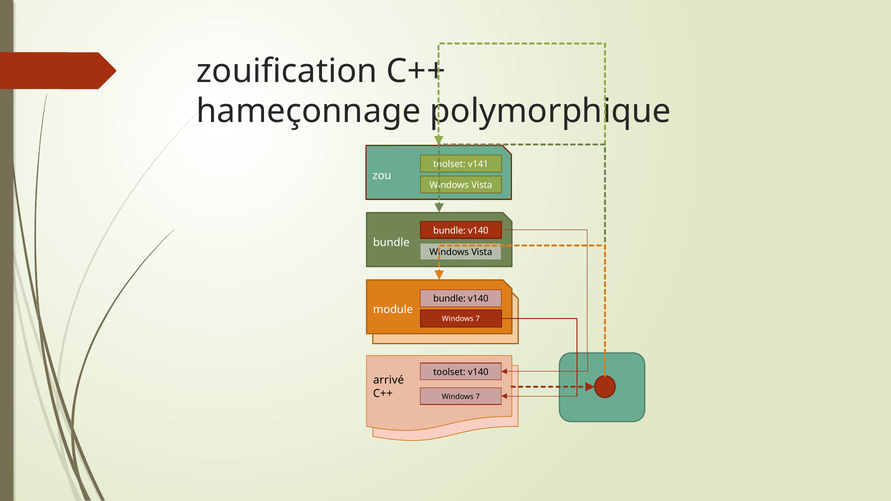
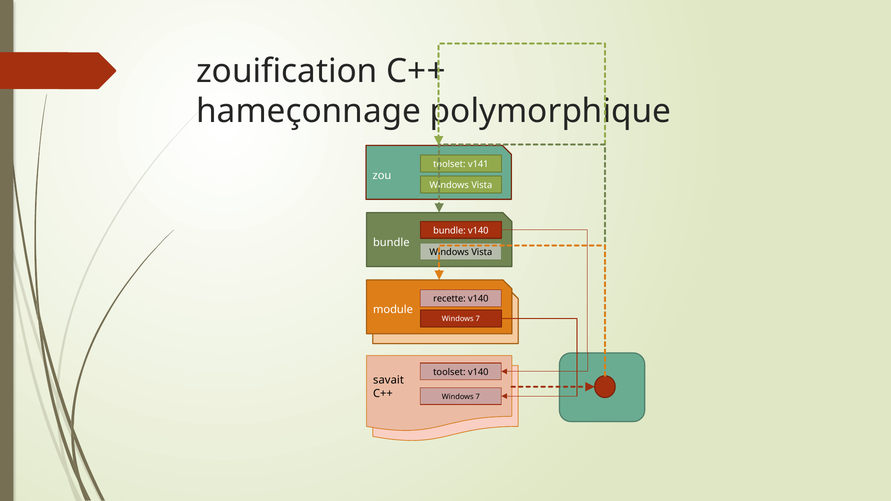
bundle at (449, 299): bundle -> recette
arrivé: arrivé -> savait
